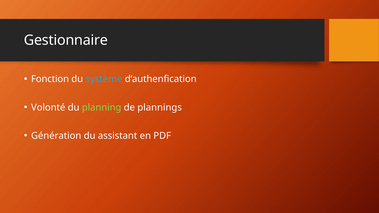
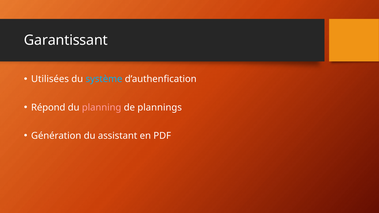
Gestionnaire: Gestionnaire -> Garantissant
Fonction: Fonction -> Utilisées
Volonté: Volonté -> Répond
planning colour: light green -> pink
